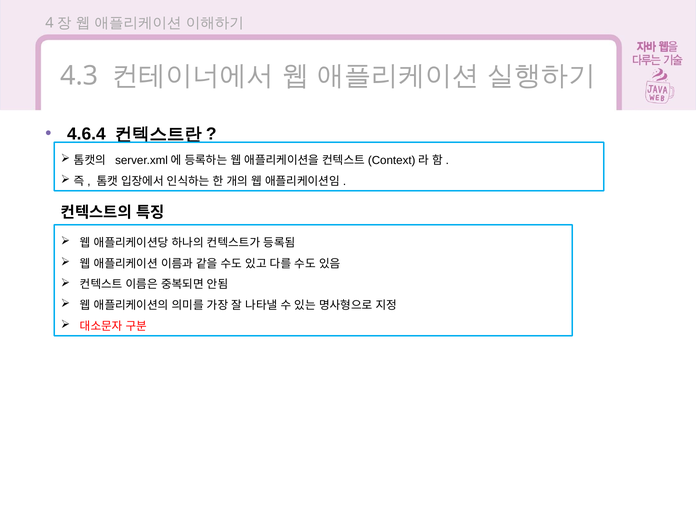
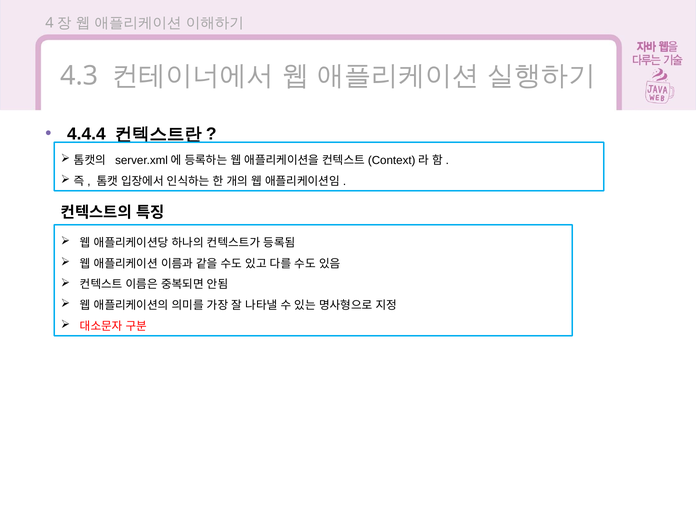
4.6.4: 4.6.4 -> 4.4.4
